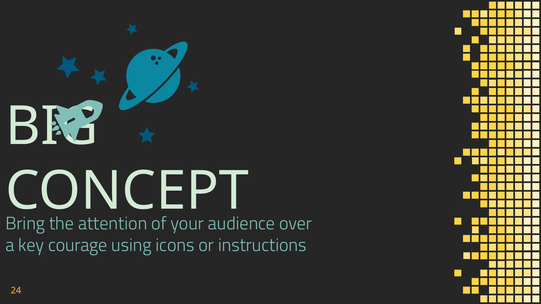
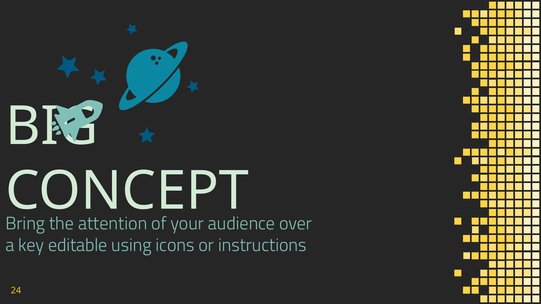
courage: courage -> editable
